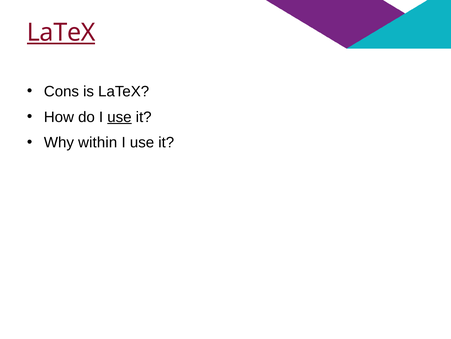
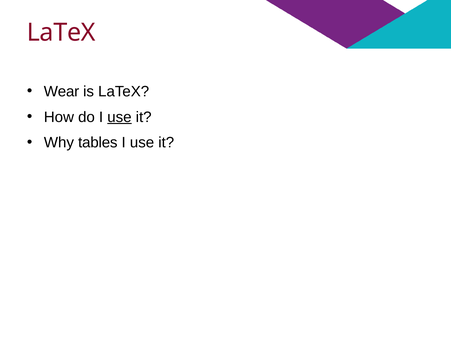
LaTeX at (61, 33) underline: present -> none
Cons: Cons -> Wear
within: within -> tables
